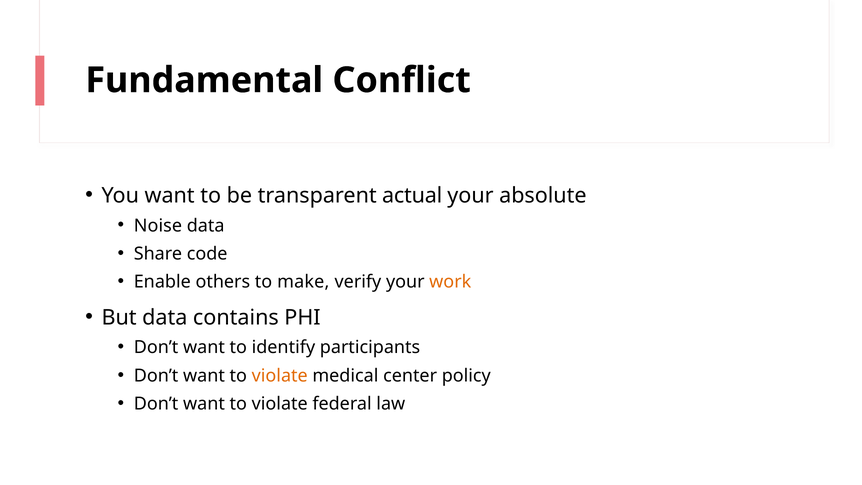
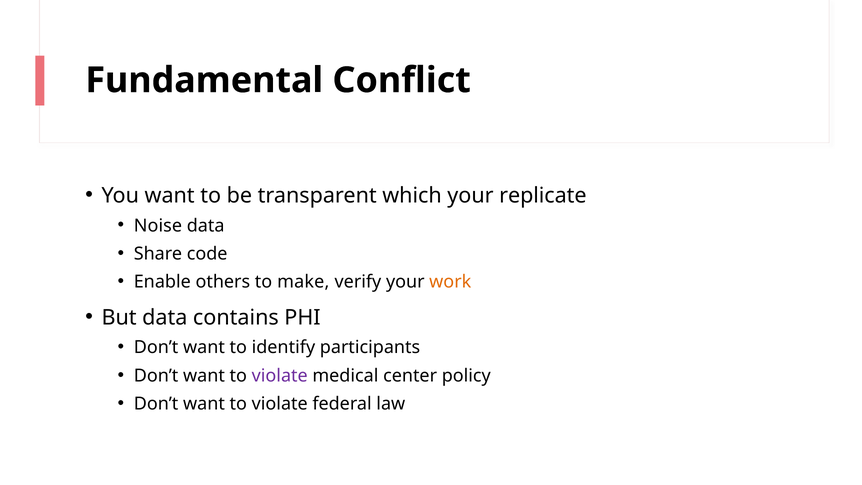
actual: actual -> which
absolute: absolute -> replicate
violate at (280, 376) colour: orange -> purple
